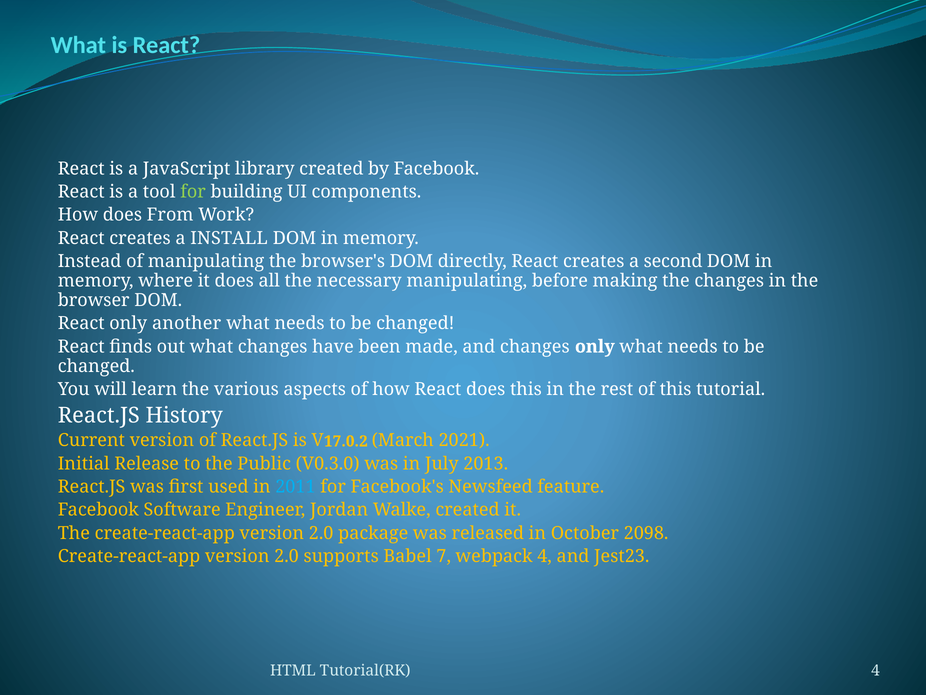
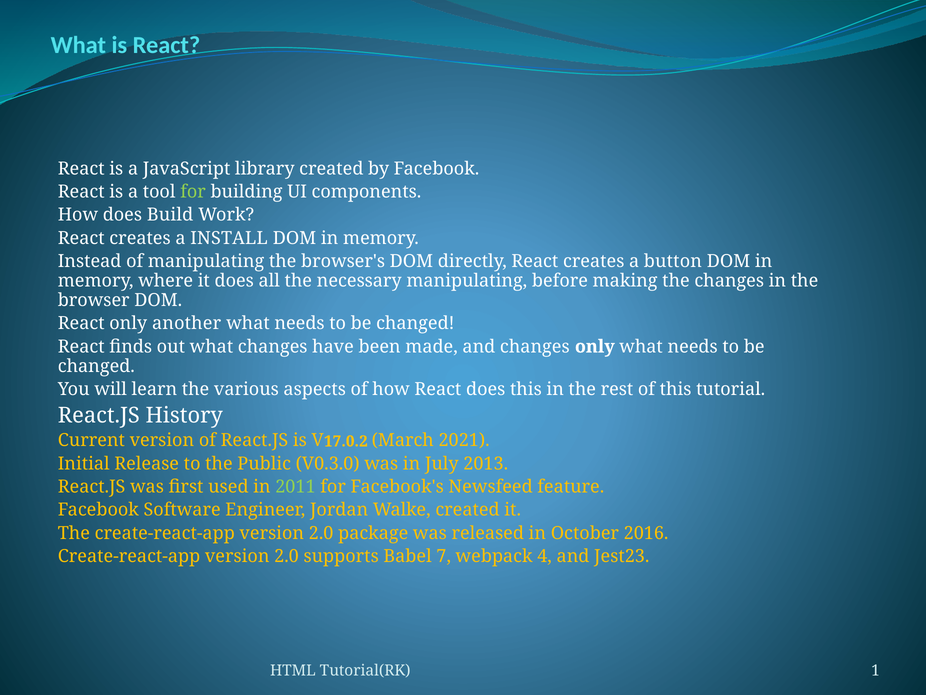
From: From -> Build
second: second -> button
2011 colour: light blue -> light green
2098: 2098 -> 2016
Tutorial(RK 4: 4 -> 1
